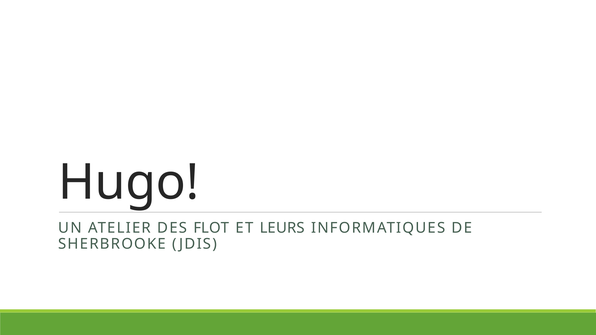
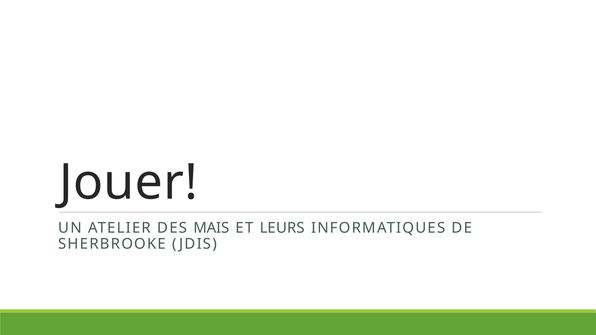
Hugo: Hugo -> Jouer
FLOT: FLOT -> MAIS
